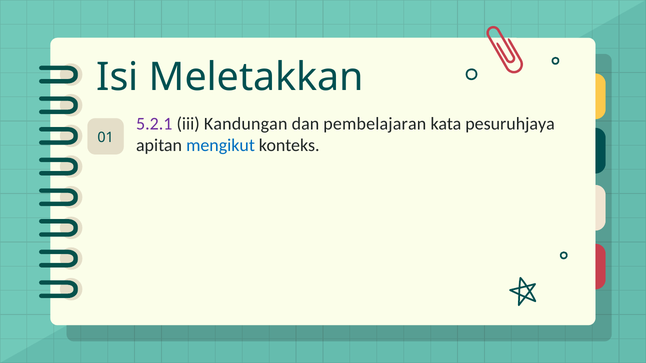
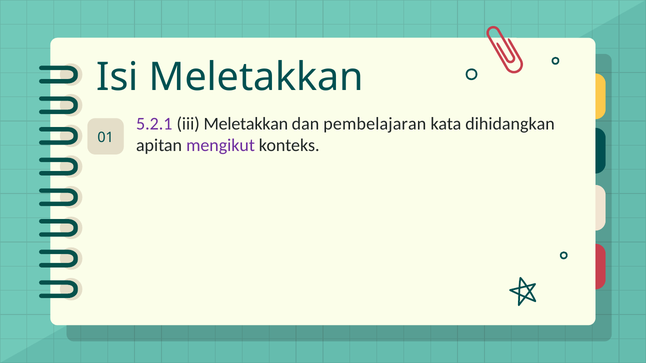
iii Kandungan: Kandungan -> Meletakkan
pesuruhjaya: pesuruhjaya -> dihidangkan
mengikut colour: blue -> purple
